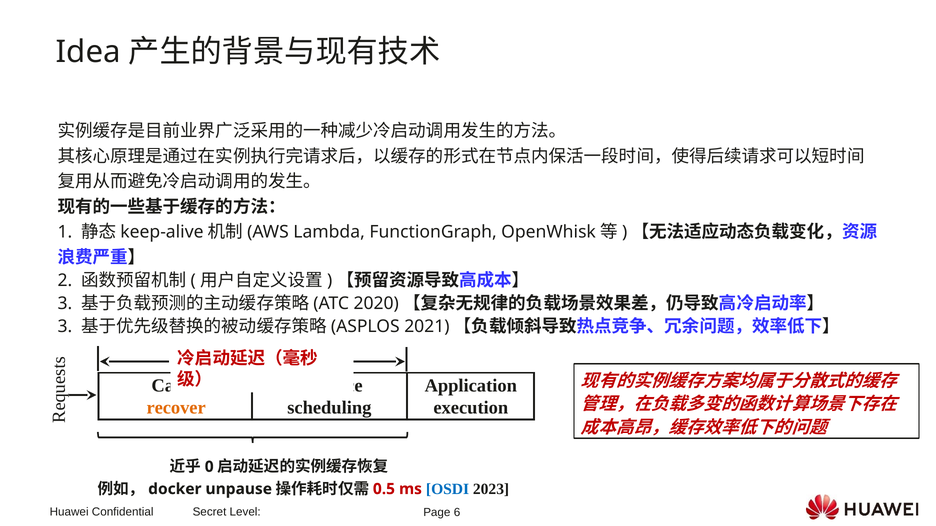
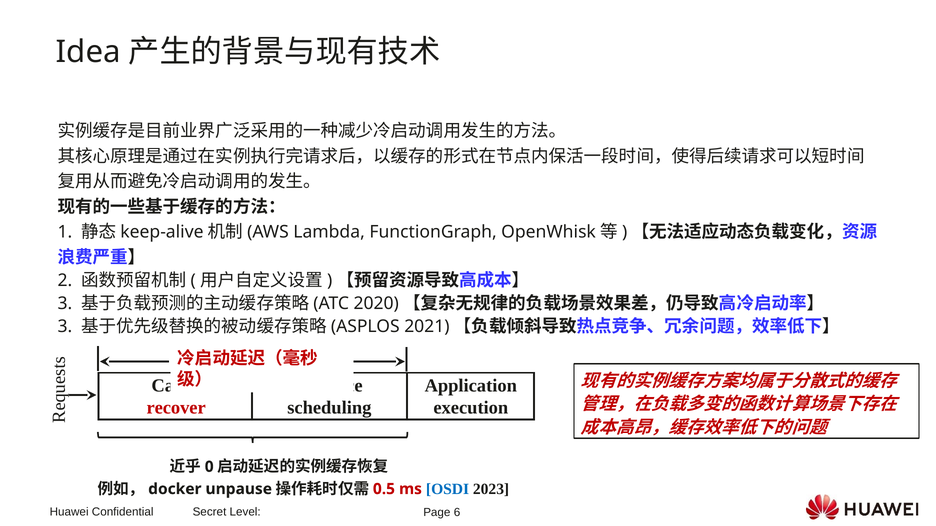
recover colour: orange -> red
